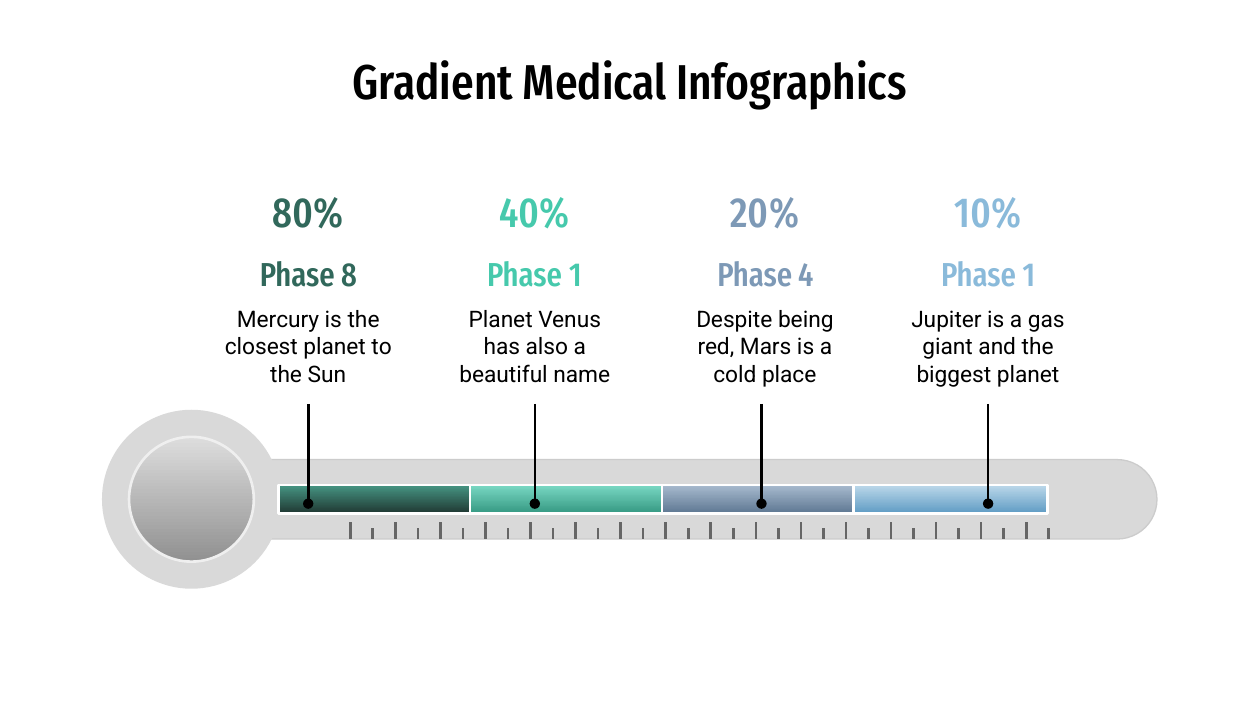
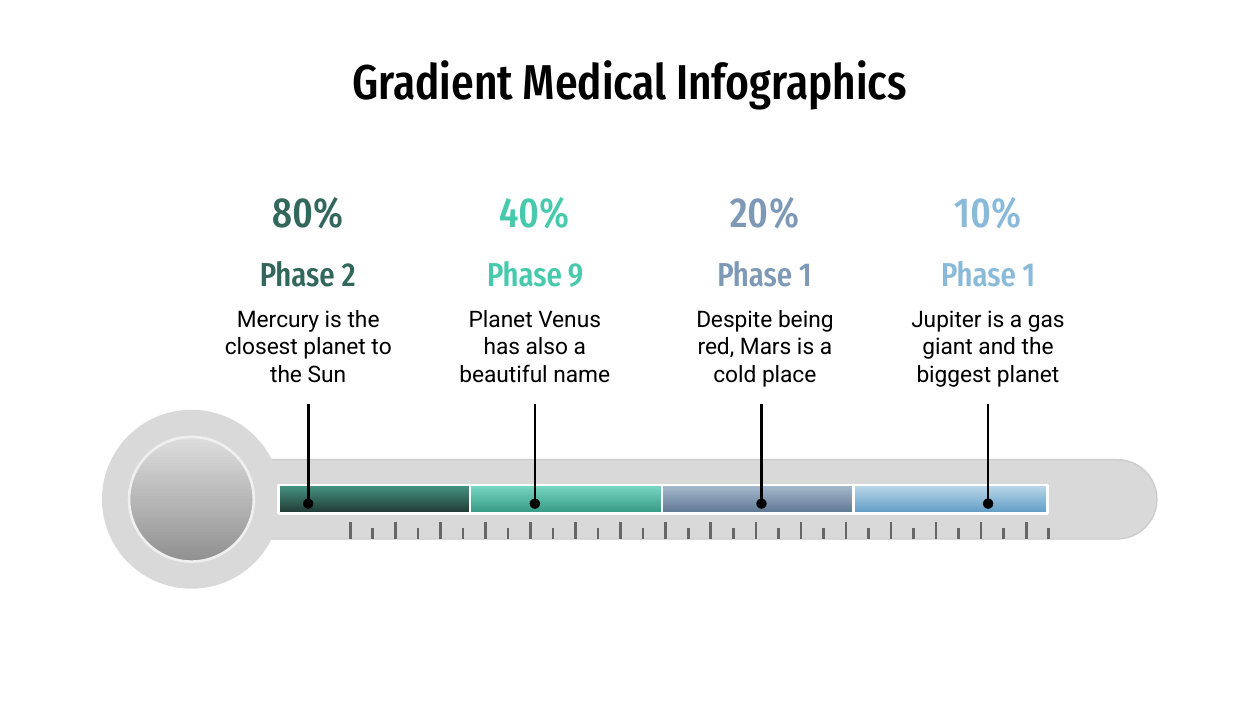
8: 8 -> 2
1 at (575, 276): 1 -> 9
4 at (806, 276): 4 -> 1
